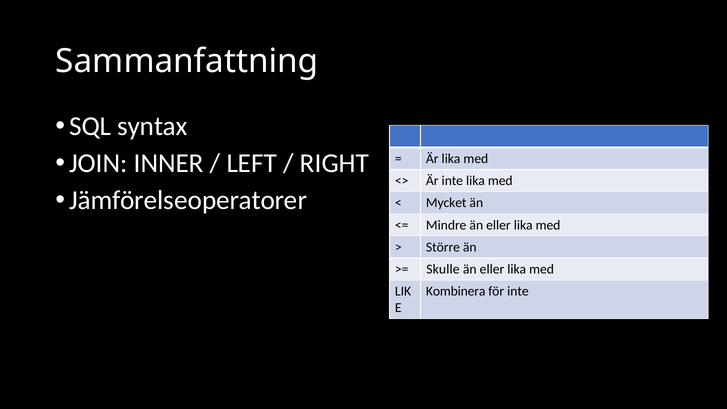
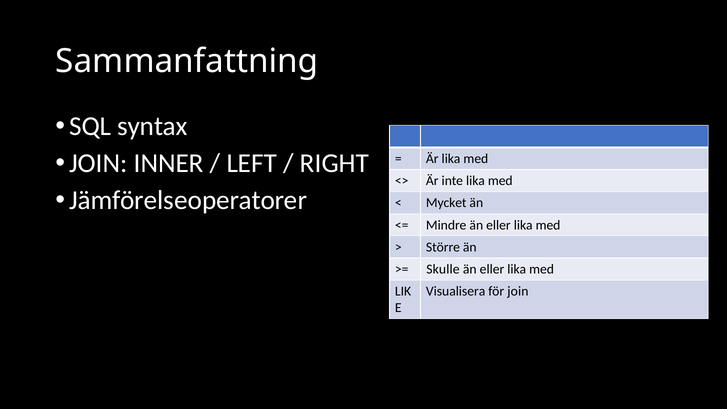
Kombinera: Kombinera -> Visualisera
för inte: inte -> join
